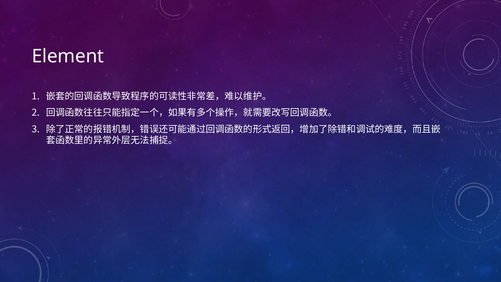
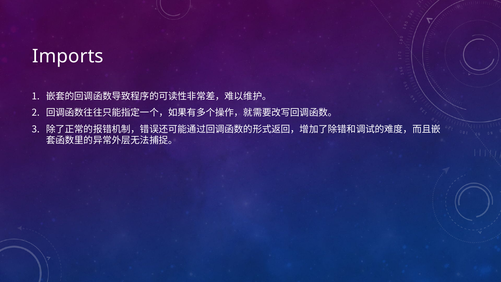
Element: Element -> Imports
